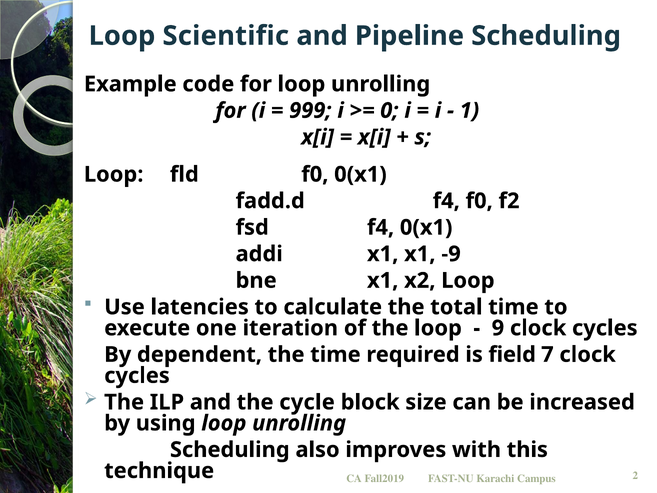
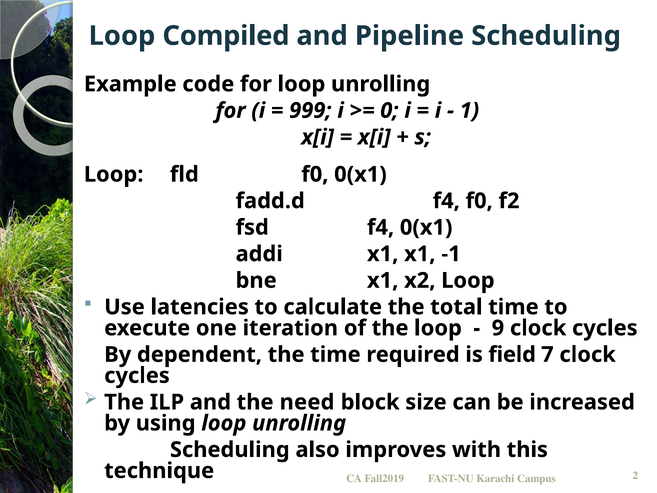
Scientific: Scientific -> Compiled
-9: -9 -> -1
cycle: cycle -> need
